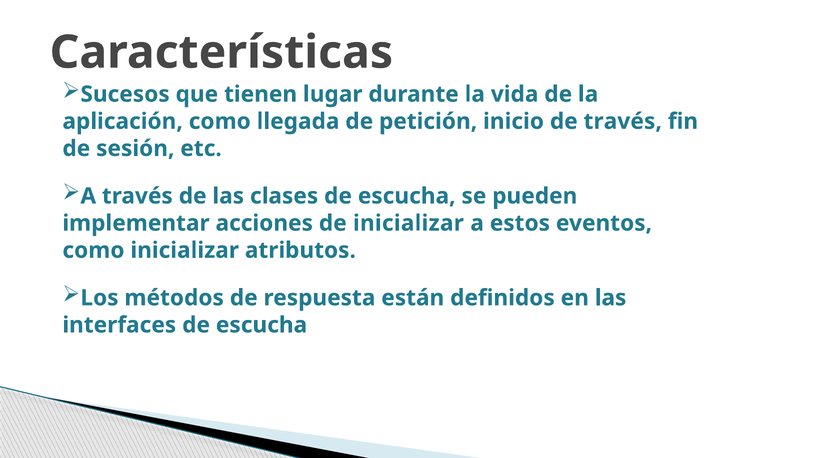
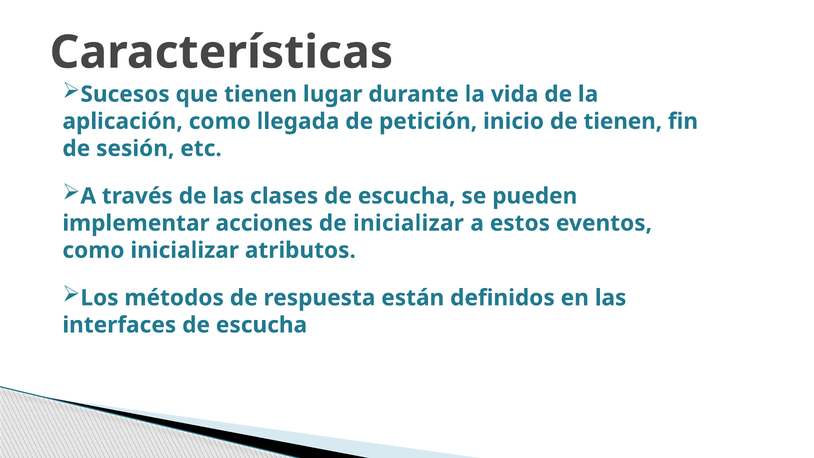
de través: través -> tienen
